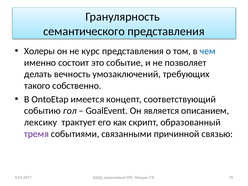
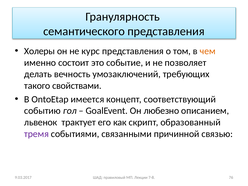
чем colour: blue -> orange
собственно: собственно -> свойствами
является: является -> любезно
лексику: лексику -> львенок
